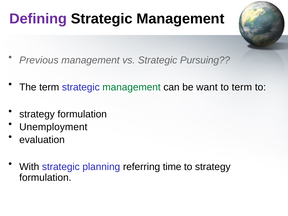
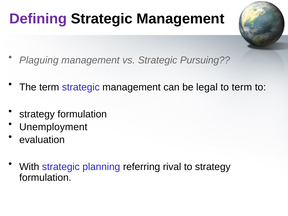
Previous: Previous -> Plaguing
management at (132, 87) colour: green -> black
want: want -> legal
time: time -> rival
